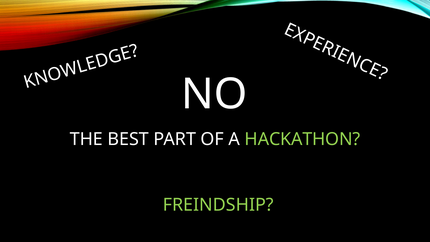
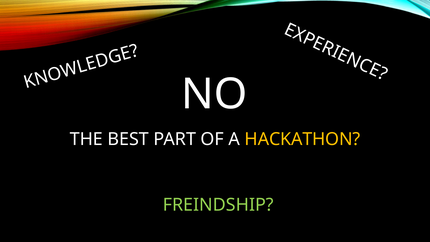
HACKATHON colour: light green -> yellow
